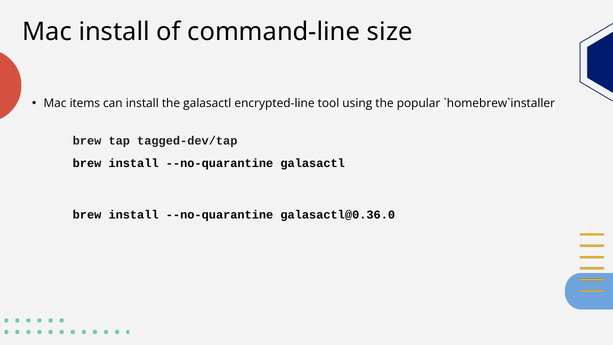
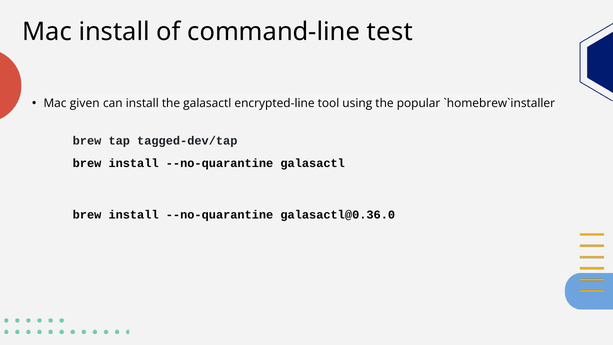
size: size -> test
items: items -> given
